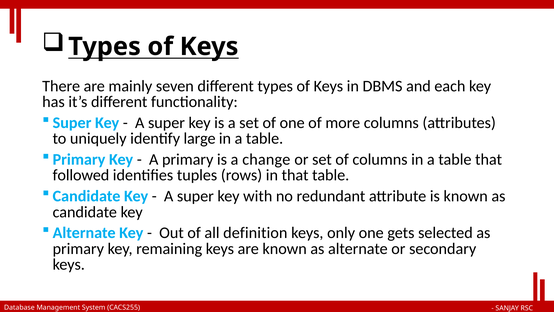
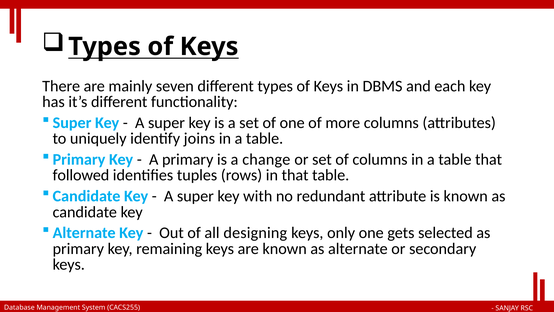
large: large -> joins
definition: definition -> designing
